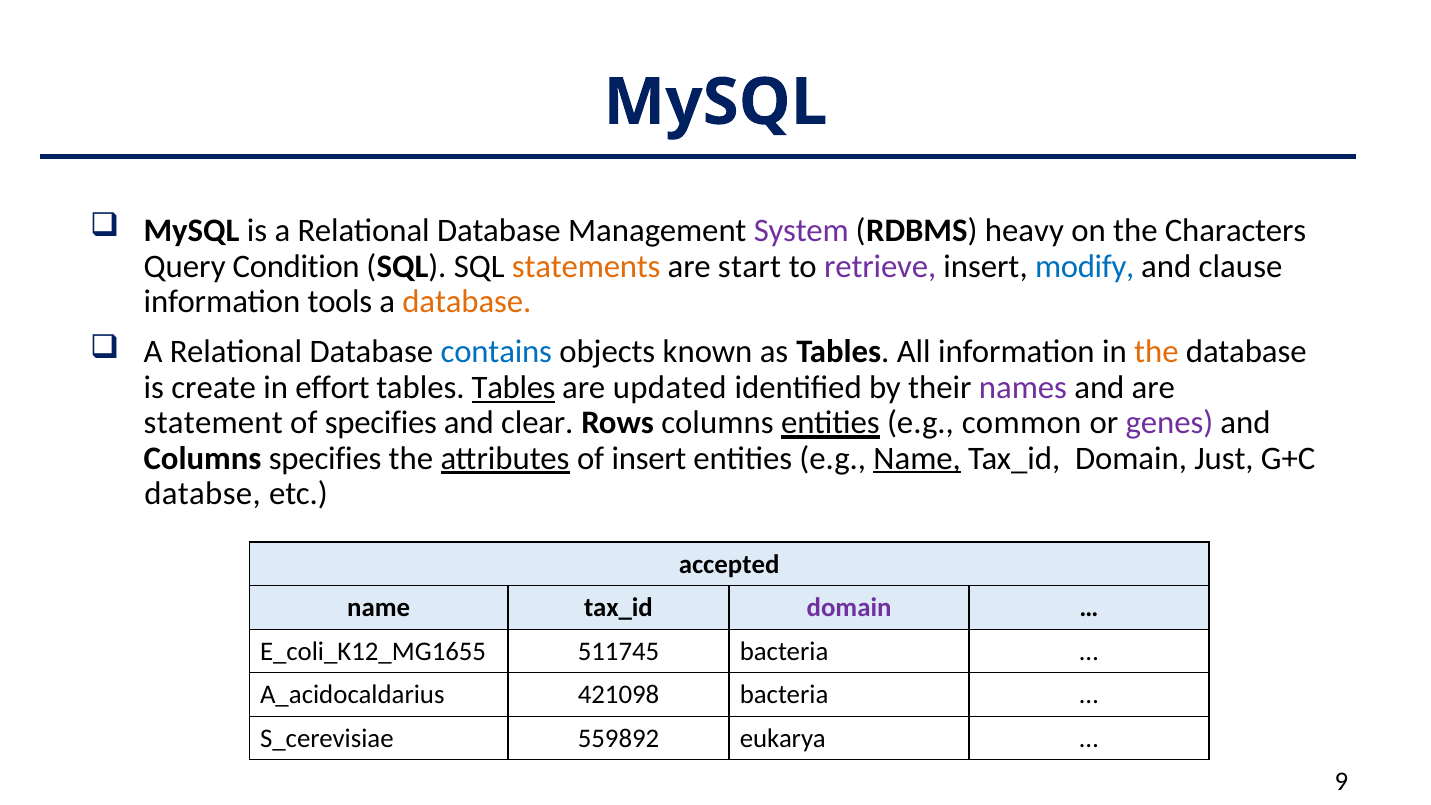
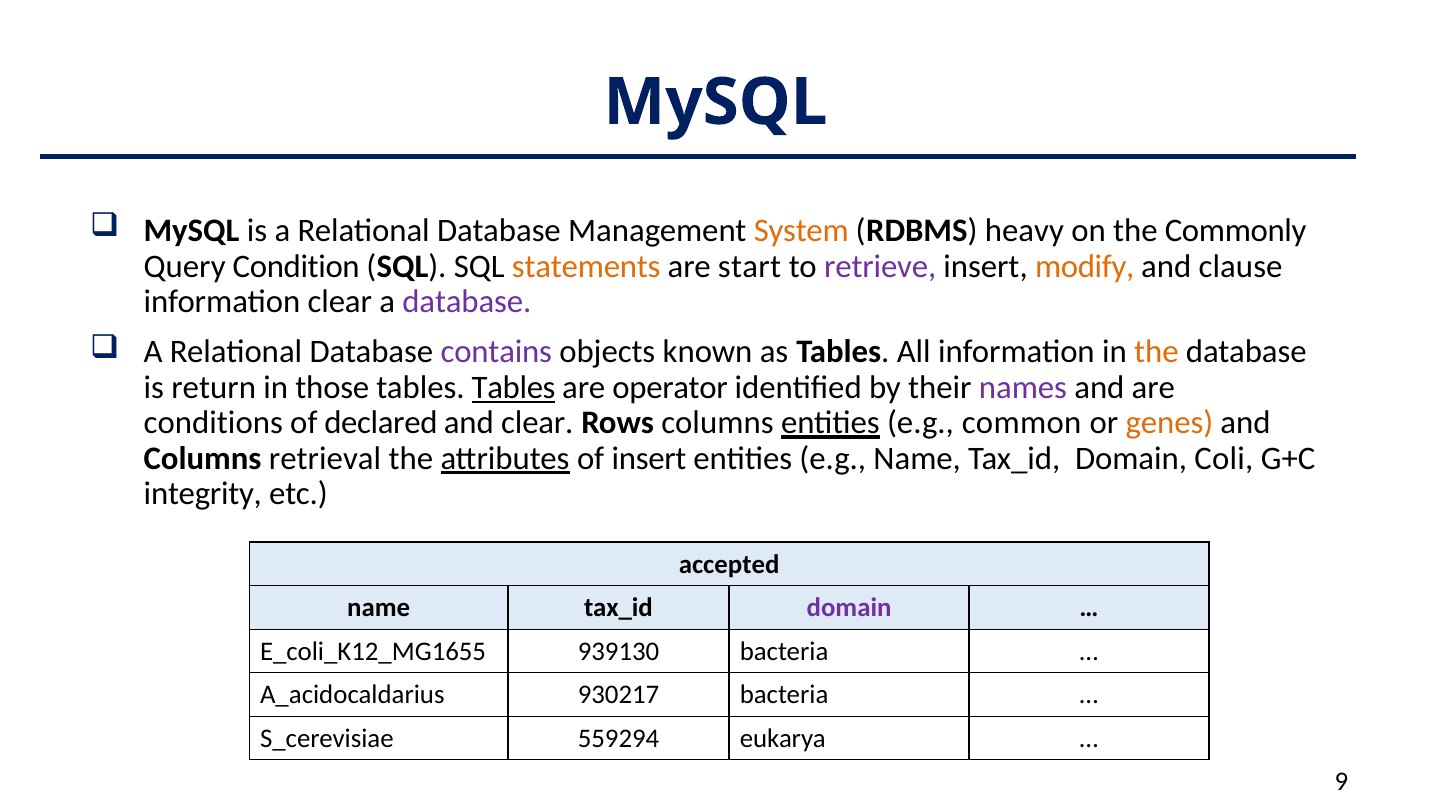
System colour: purple -> orange
Characters: Characters -> Commonly
modify colour: blue -> orange
information tools: tools -> clear
database at (467, 302) colour: orange -> purple
contains colour: blue -> purple
create: create -> return
effort: effort -> those
updated: updated -> operator
statement: statement -> conditions
of specifies: specifies -> declared
genes colour: purple -> orange
Columns specifies: specifies -> retrieval
Name at (917, 458) underline: present -> none
Just: Just -> Coli
databse: databse -> integrity
511745: 511745 -> 939130
421098: 421098 -> 930217
559892: 559892 -> 559294
